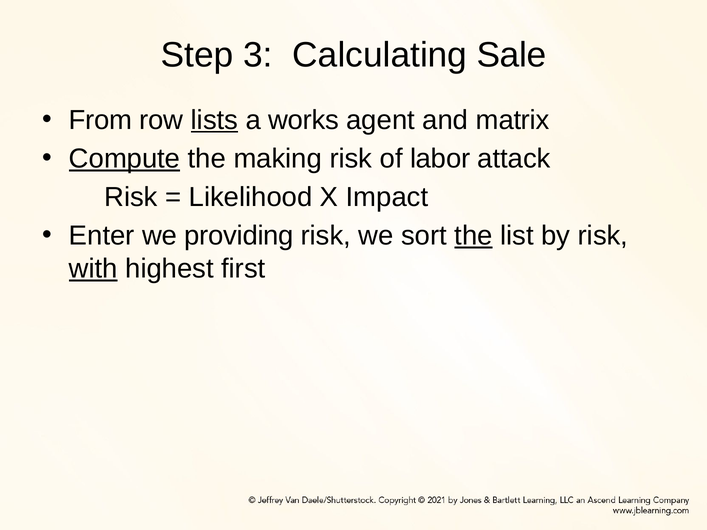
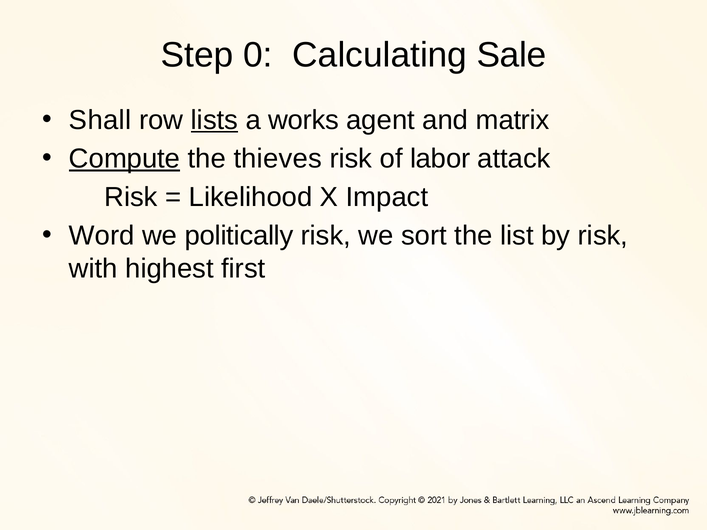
3: 3 -> 0
From: From -> Shall
making: making -> thieves
Enter: Enter -> Word
providing: providing -> politically
the at (474, 236) underline: present -> none
with underline: present -> none
